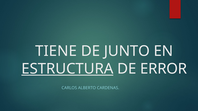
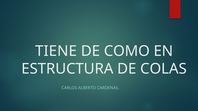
JUNTO: JUNTO -> COMO
ESTRUCTURA underline: present -> none
ERROR: ERROR -> COLAS
